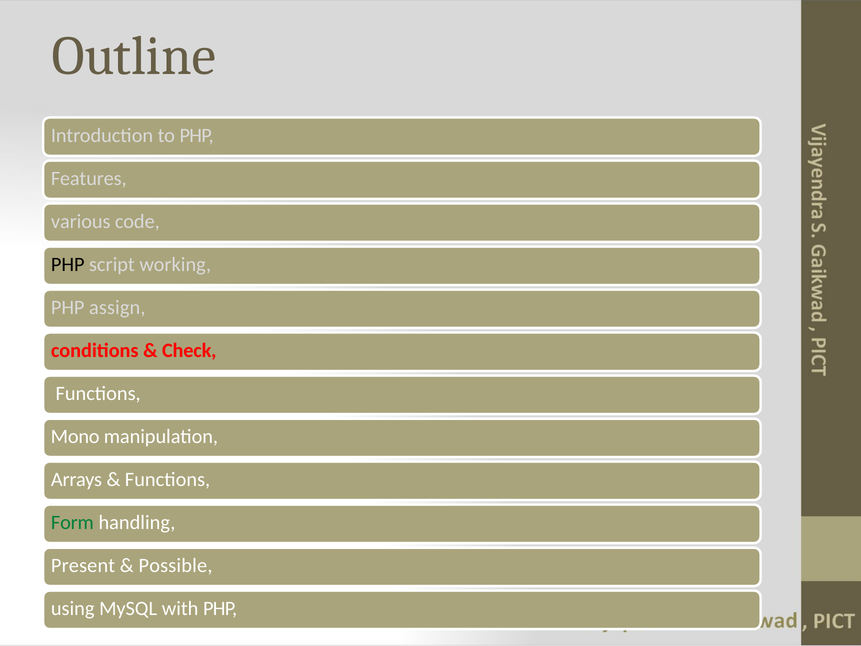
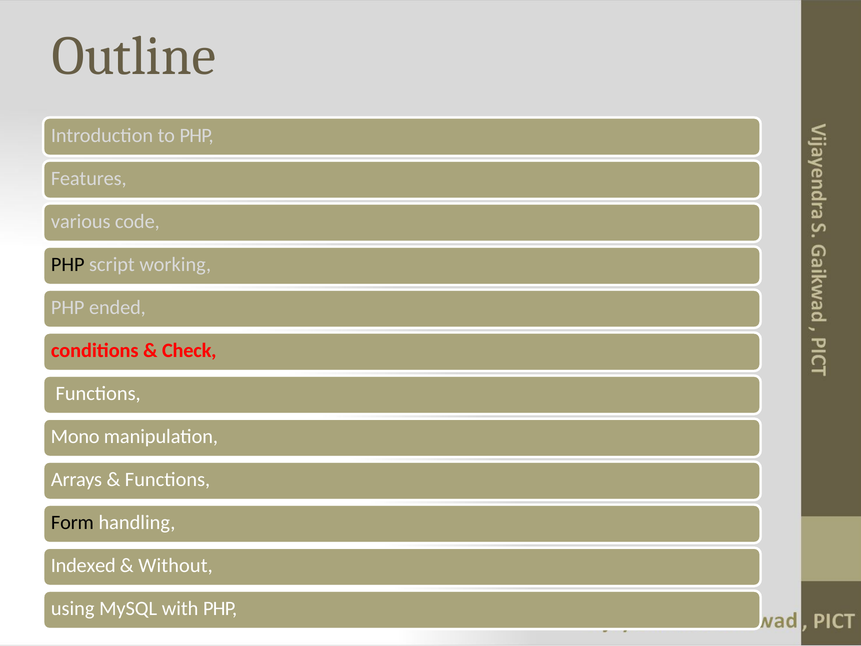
assign: assign -> ended
Form colour: green -> black
Present: Present -> Indexed
Possible: Possible -> Without
